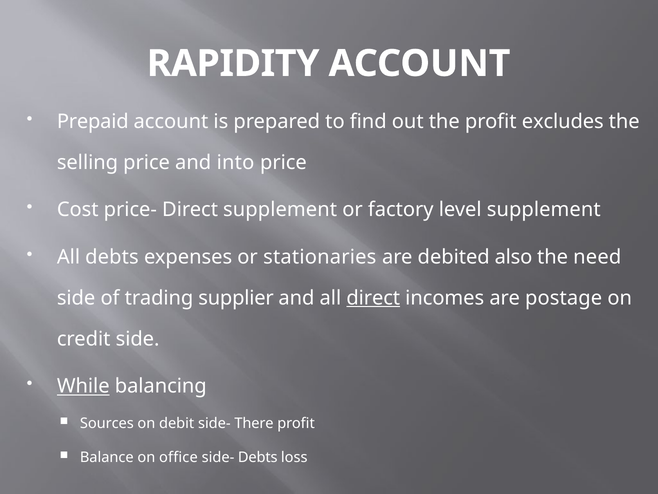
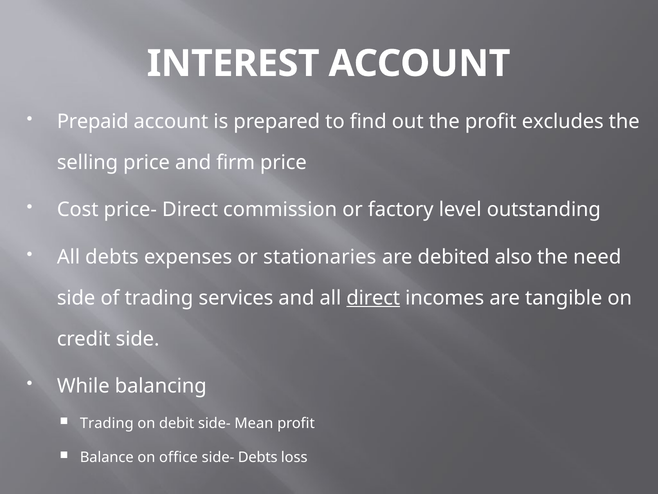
RAPIDITY: RAPIDITY -> INTEREST
into: into -> firm
Direct supplement: supplement -> commission
level supplement: supplement -> outstanding
supplier: supplier -> services
postage: postage -> tangible
While underline: present -> none
Sources at (107, 423): Sources -> Trading
There: There -> Mean
